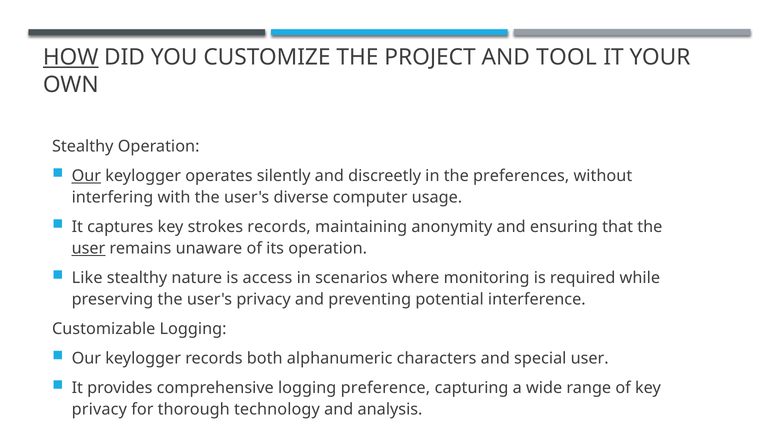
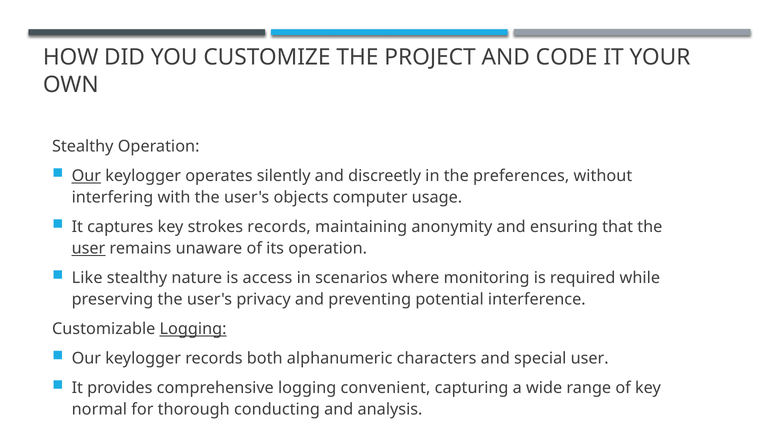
HOW underline: present -> none
TOOL: TOOL -> CODE
diverse: diverse -> objects
Logging at (193, 329) underline: none -> present
preference: preference -> convenient
privacy at (99, 409): privacy -> normal
technology: technology -> conducting
